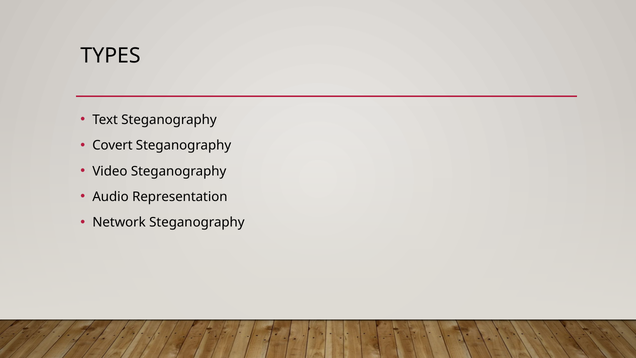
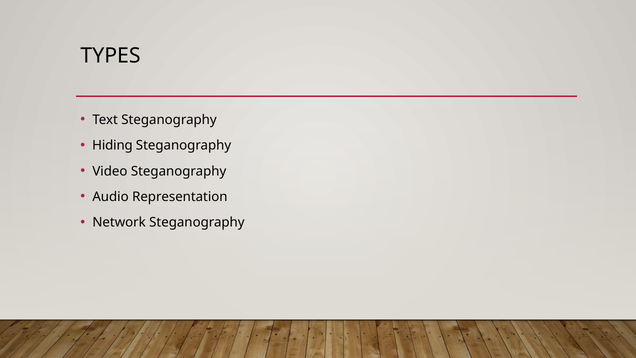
Covert: Covert -> Hiding
